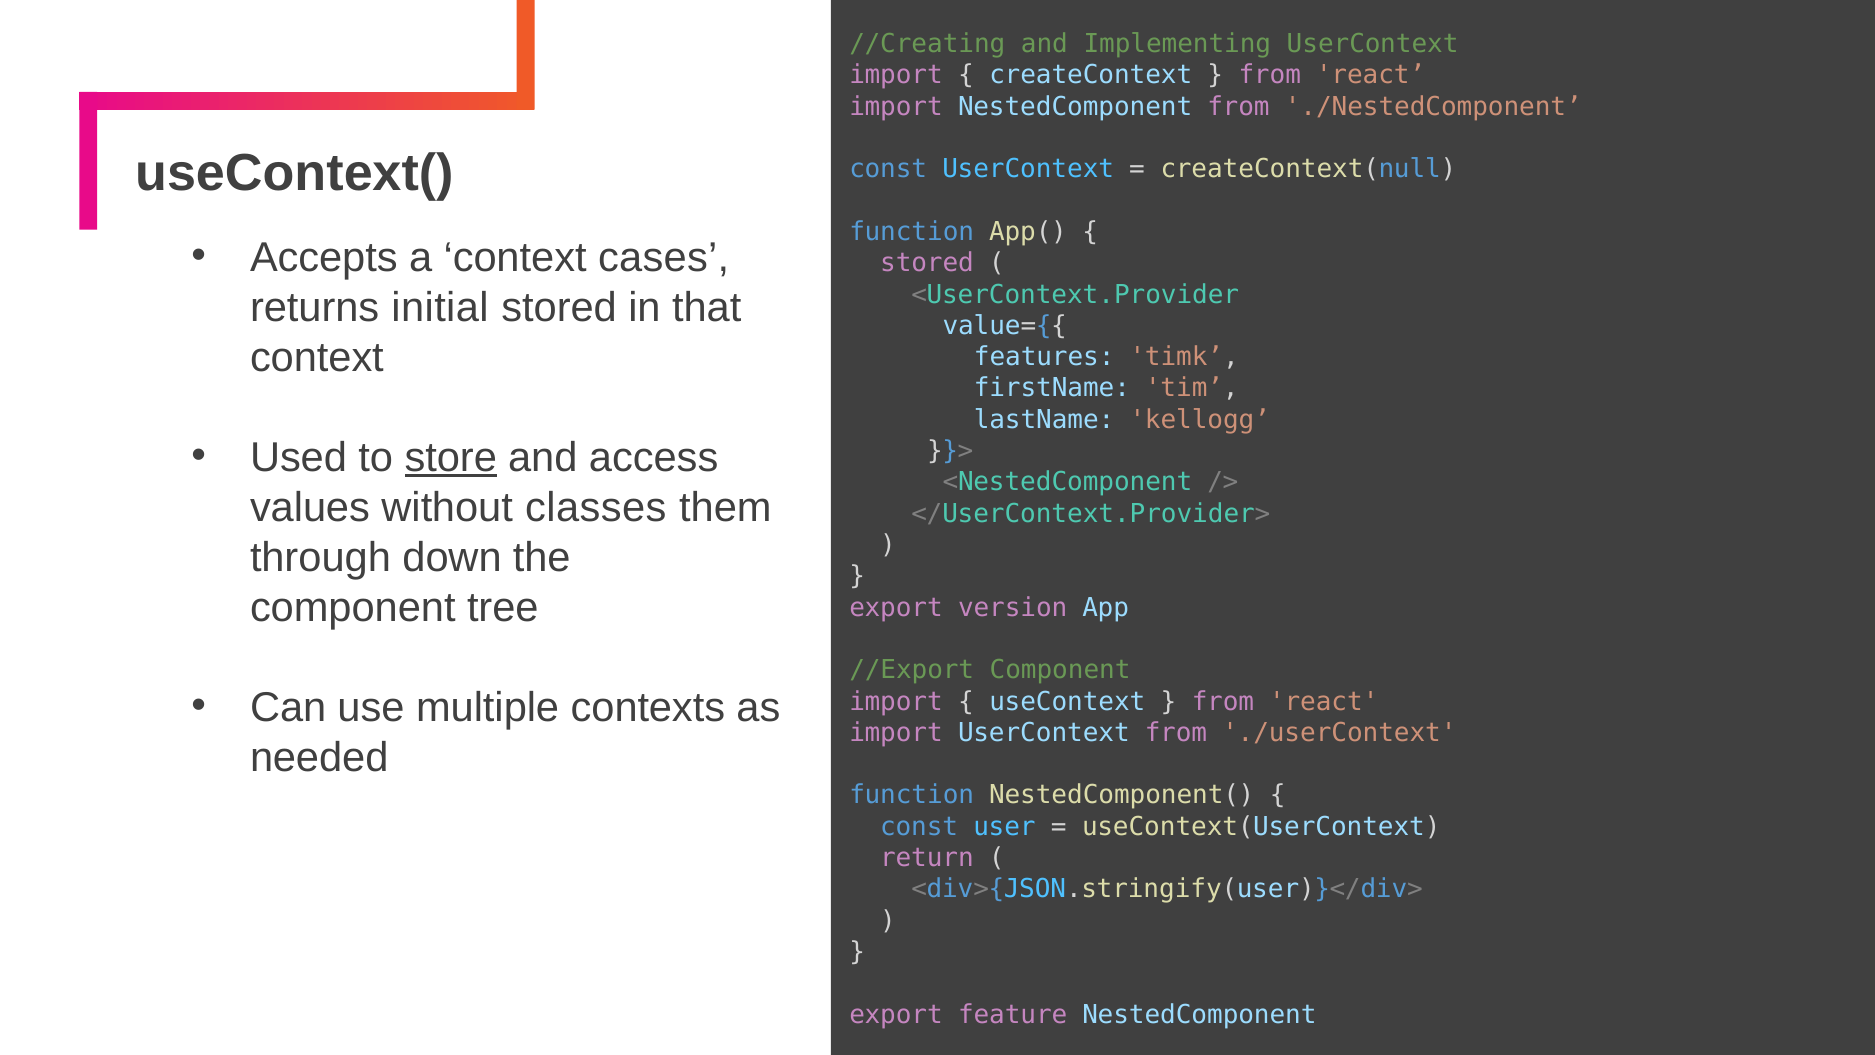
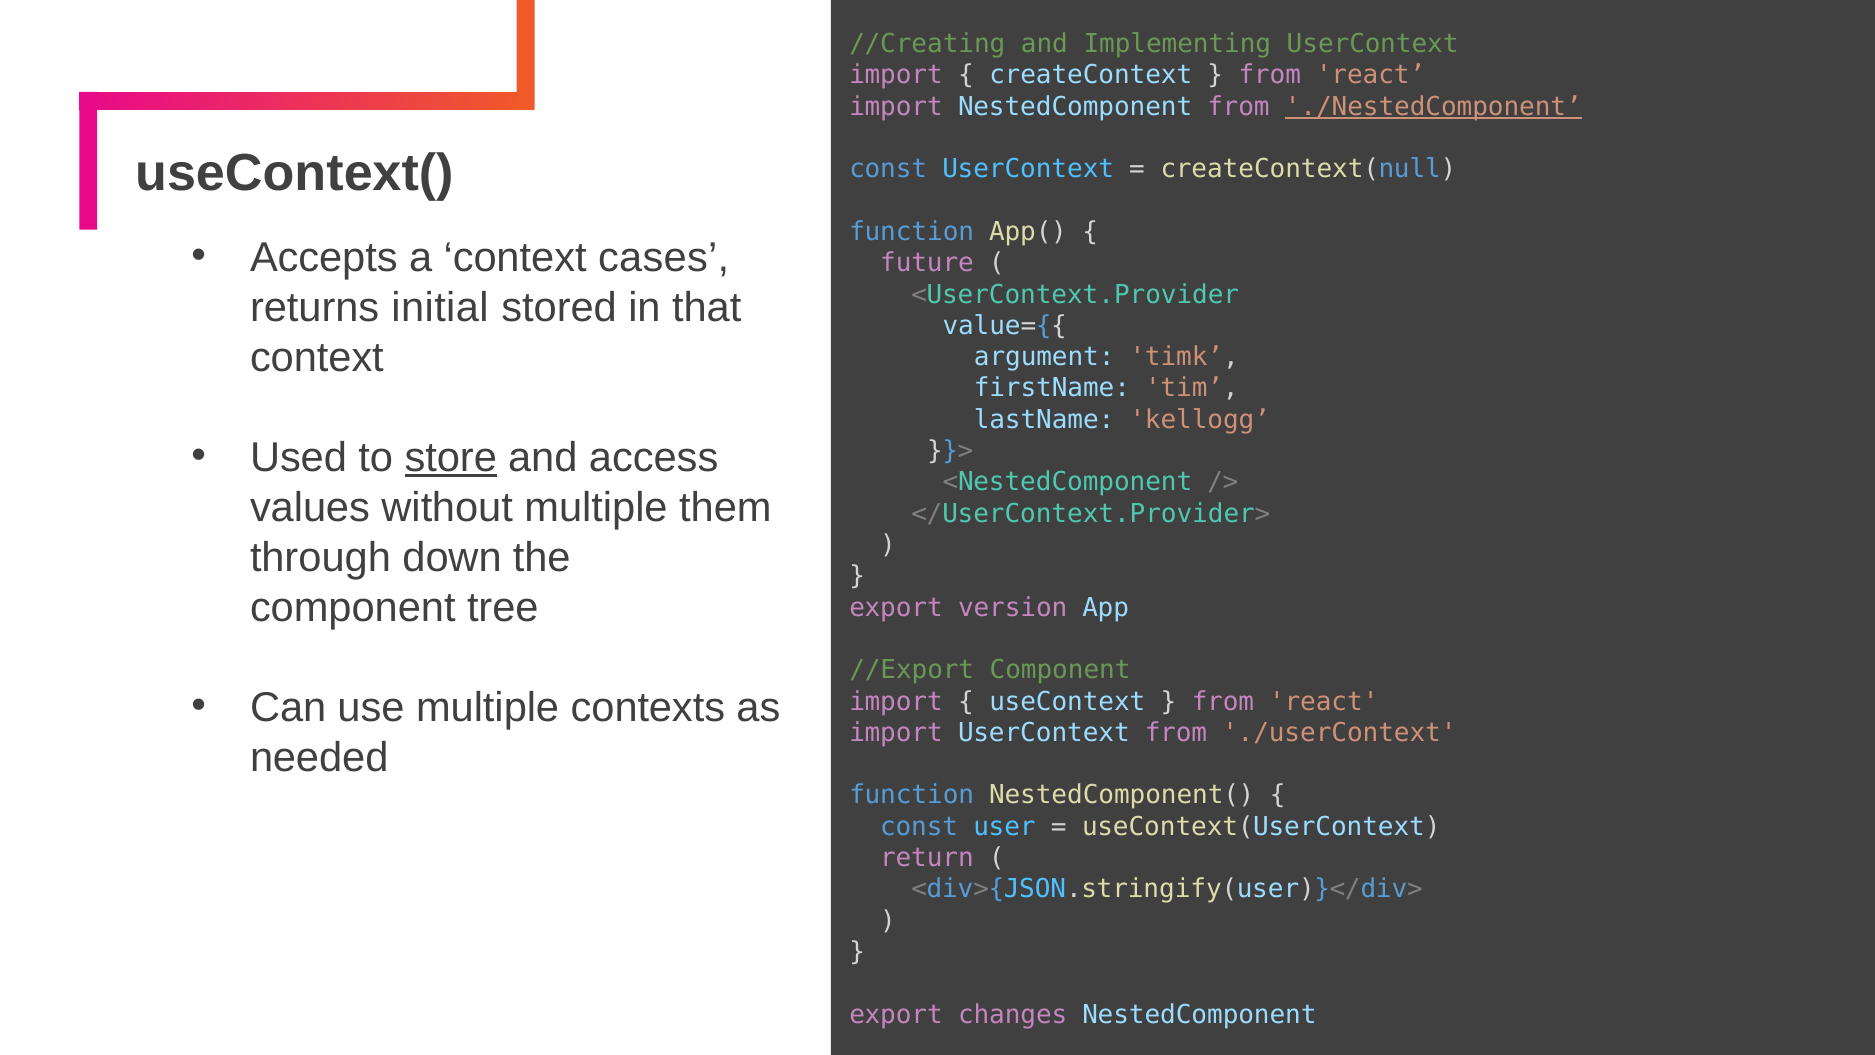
./NestedComponent underline: none -> present
stored at (927, 263): stored -> future
features: features -> argument
without classes: classes -> multiple
feature: feature -> changes
